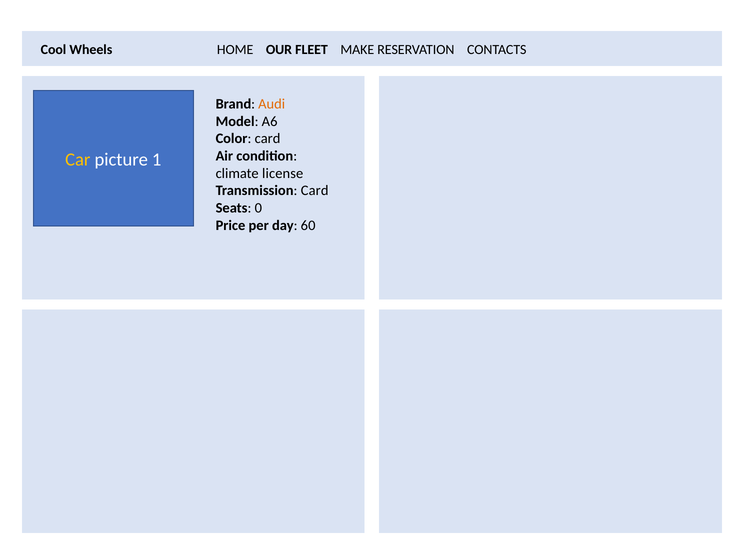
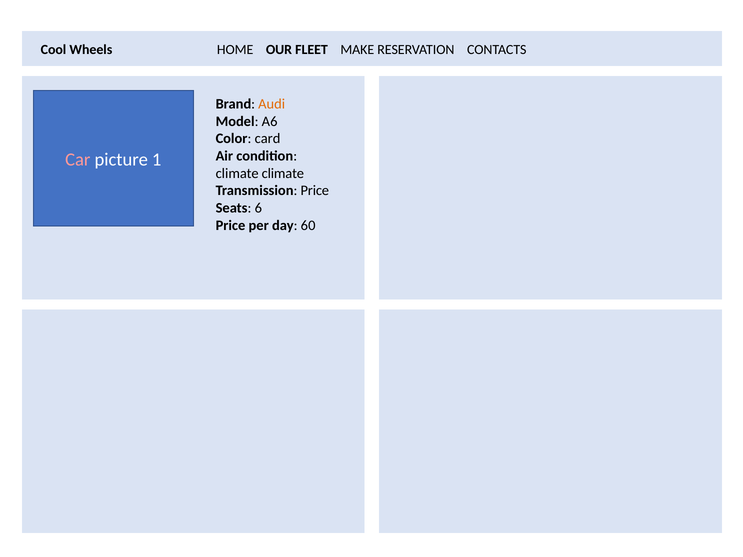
Car colour: yellow -> pink
climate license: license -> climate
Transmission Card: Card -> Price
0: 0 -> 6
